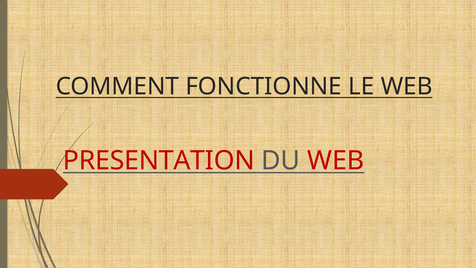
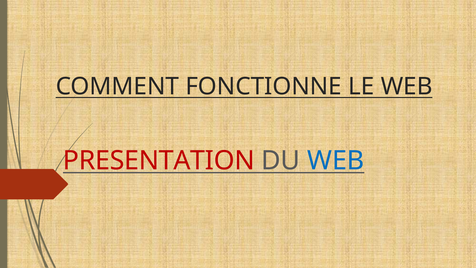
WEB at (336, 160) colour: red -> blue
